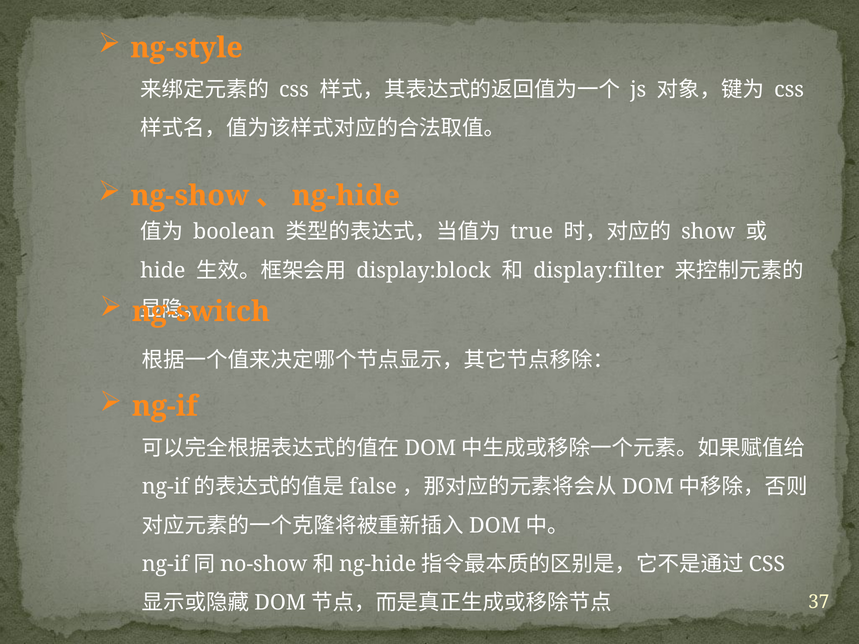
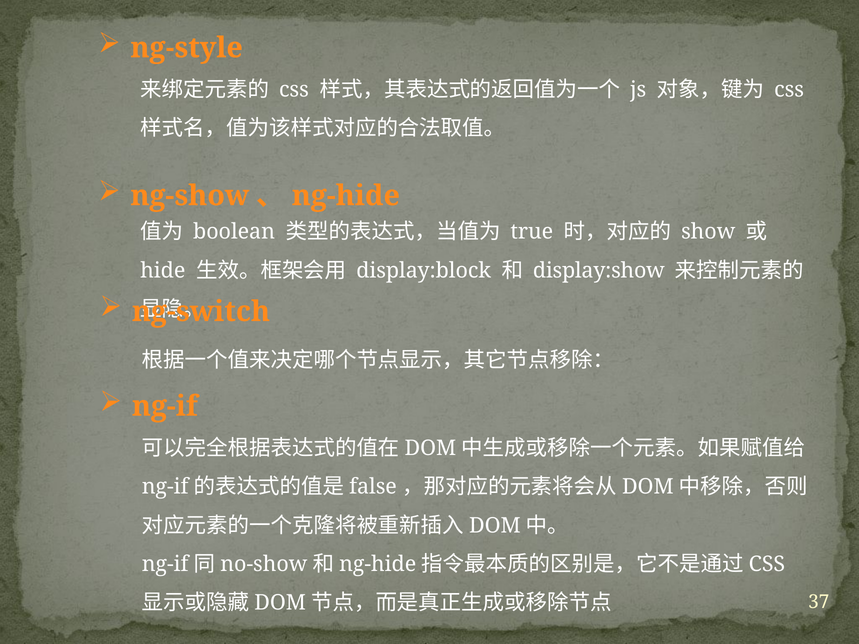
display:filter: display:filter -> display:show
